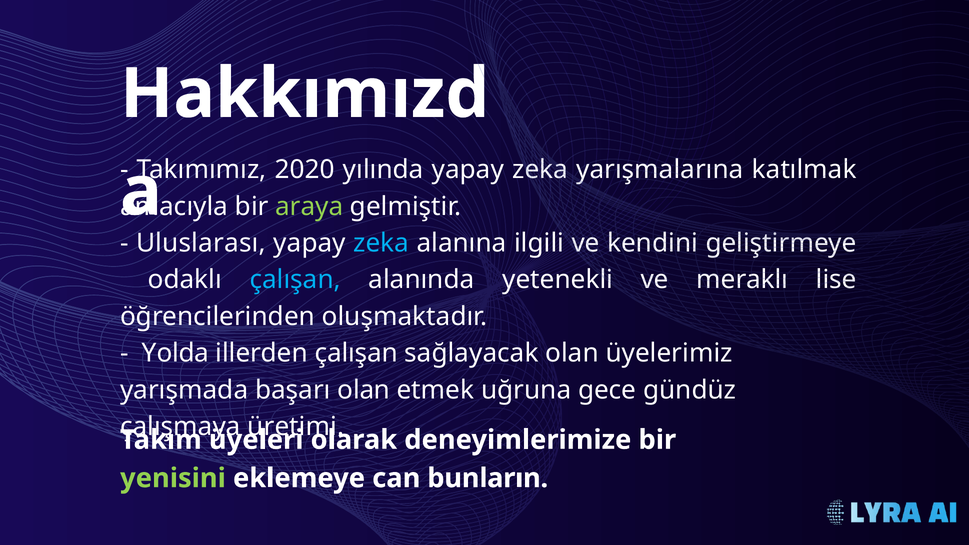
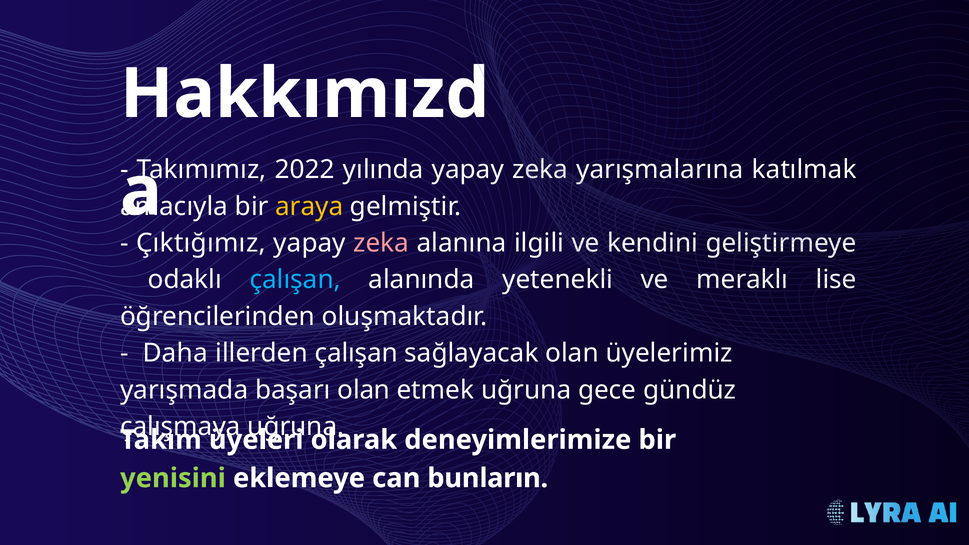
2020: 2020 -> 2022
araya colour: light green -> yellow
Uluslarası: Uluslarası -> Çıktığımız
zeka at (381, 243) colour: light blue -> pink
Yolda: Yolda -> Daha
üretimi at (296, 427): üretimi -> uğruna
